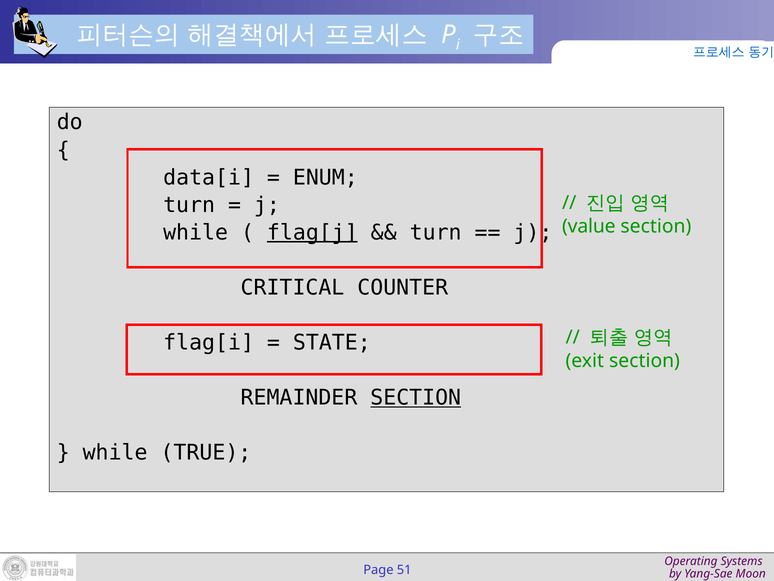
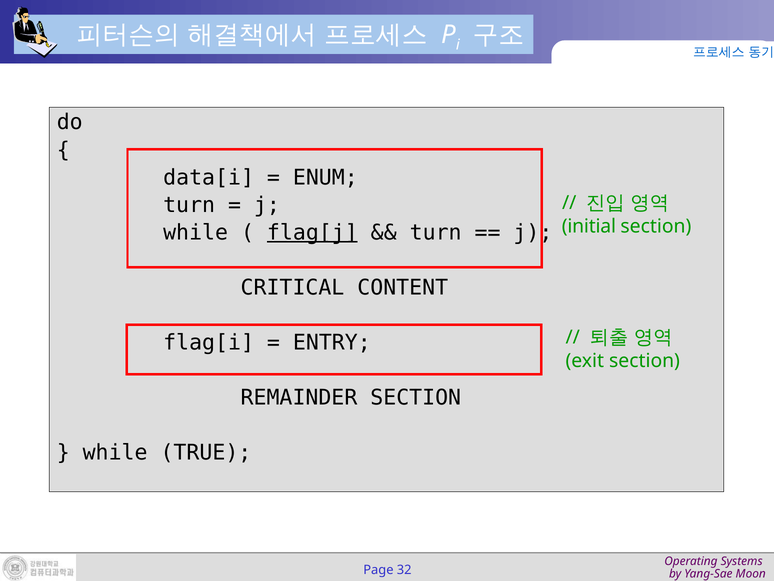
value: value -> initial
COUNTER: COUNTER -> CONTENT
STATE: STATE -> ENTRY
SECTION at (416, 397) underline: present -> none
51: 51 -> 32
